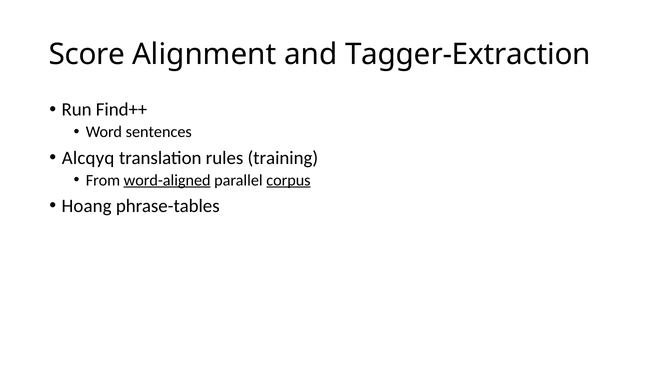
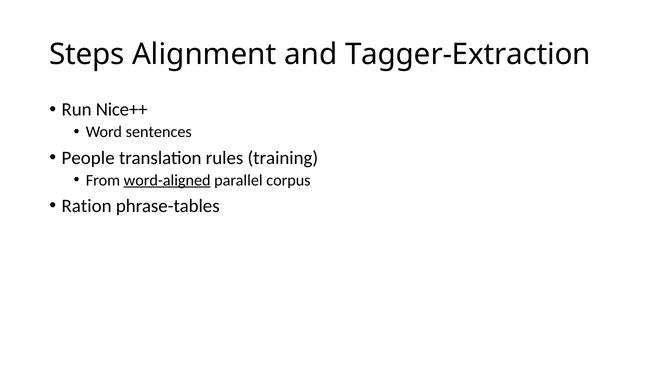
Score: Score -> Steps
Find++: Find++ -> Nice++
Alcqyq: Alcqyq -> People
corpus underline: present -> none
Hoang: Hoang -> Ration
